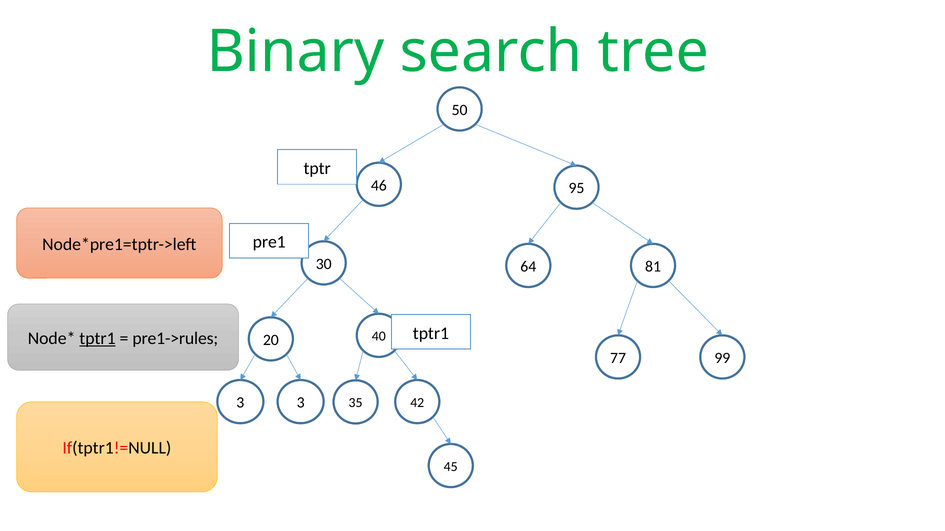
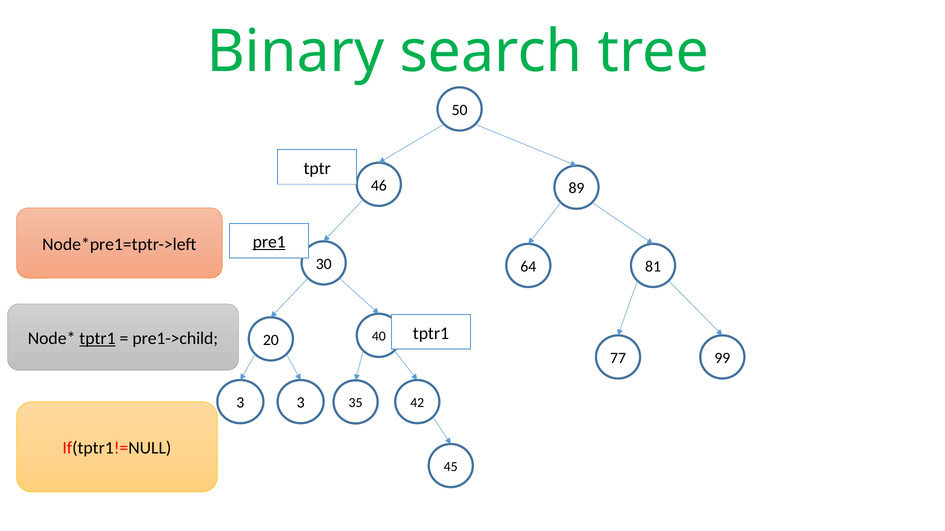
95: 95 -> 89
pre1 underline: none -> present
pre1->rules: pre1->rules -> pre1->child
